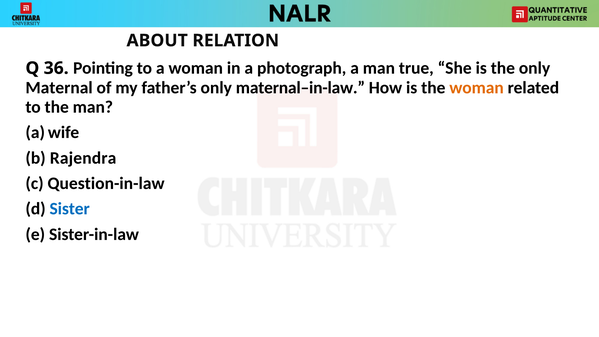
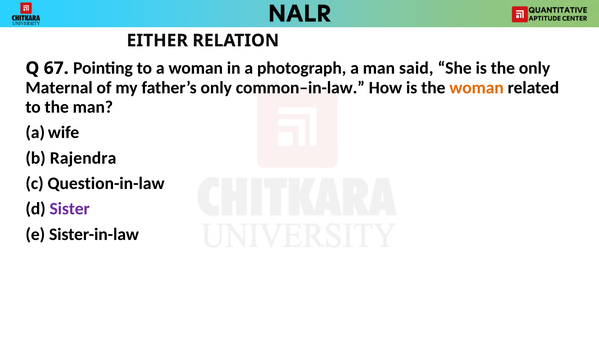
ABOUT: ABOUT -> EITHER
36: 36 -> 67
true: true -> said
maternal–in-law: maternal–in-law -> common–in-law
Sister colour: blue -> purple
